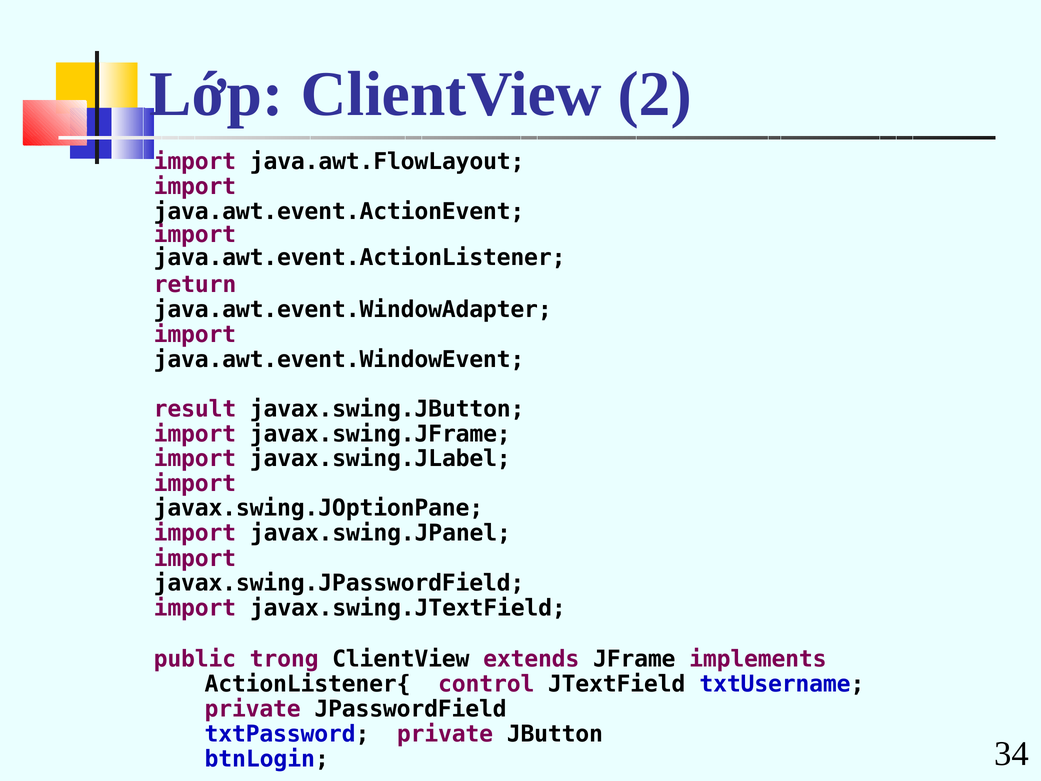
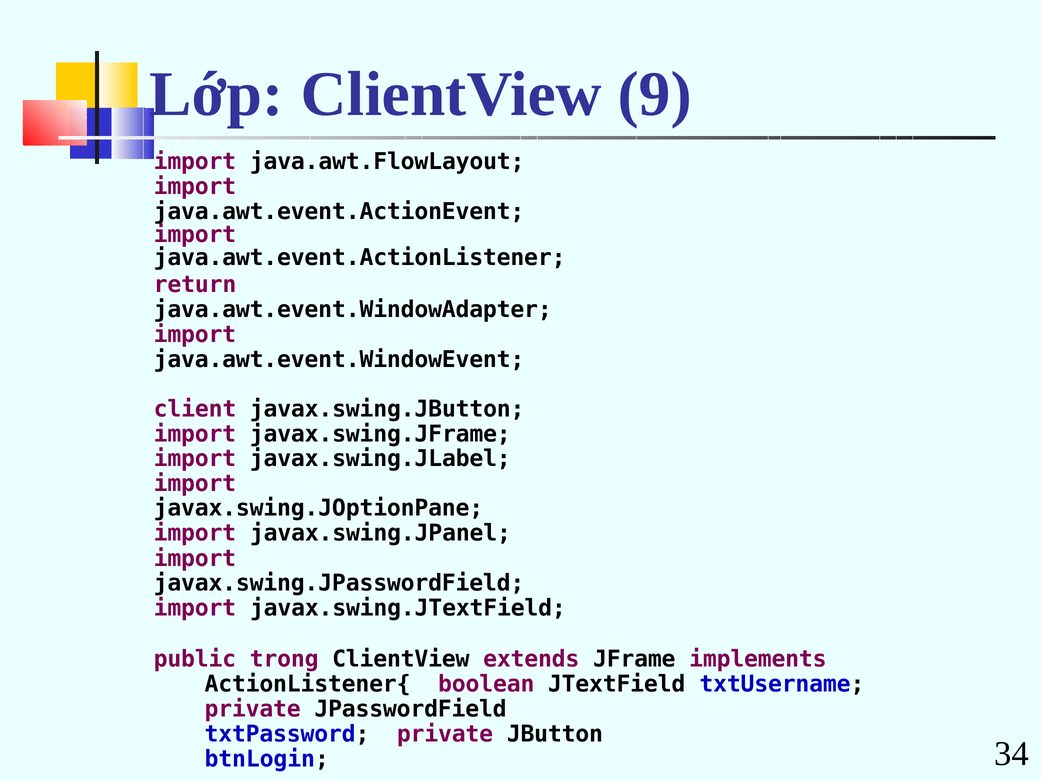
2: 2 -> 9
result: result -> client
control: control -> boolean
